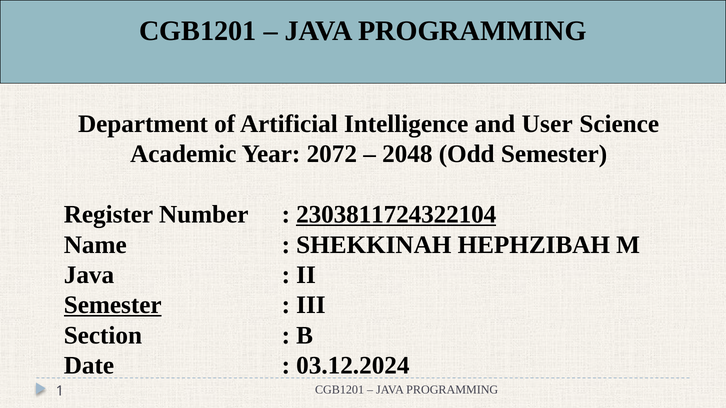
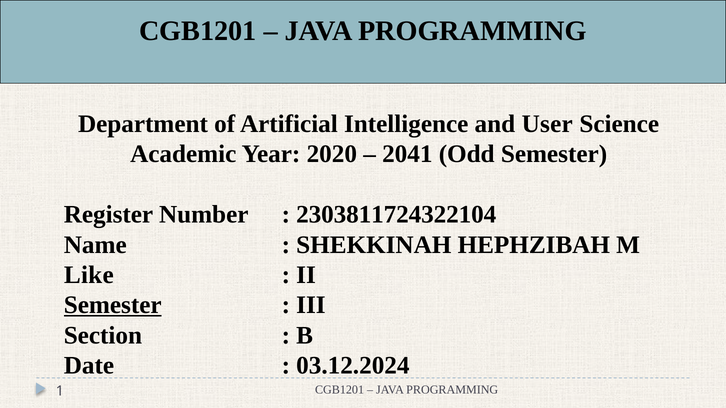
2072: 2072 -> 2020
2048: 2048 -> 2041
2303811724322104 underline: present -> none
Java at (89, 275): Java -> Like
